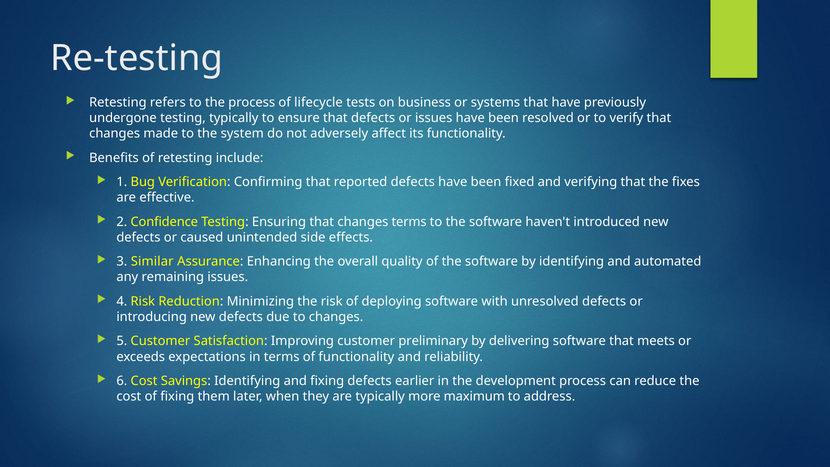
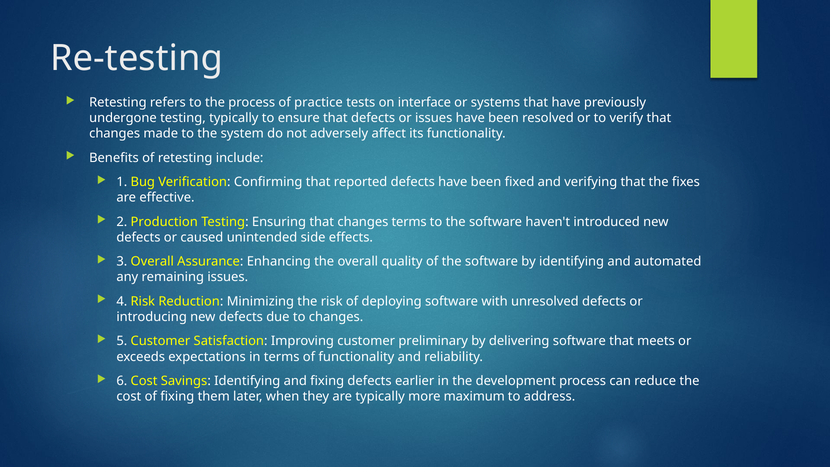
lifecycle: lifecycle -> practice
business: business -> interface
Confidence: Confidence -> Production
3 Similar: Similar -> Overall
